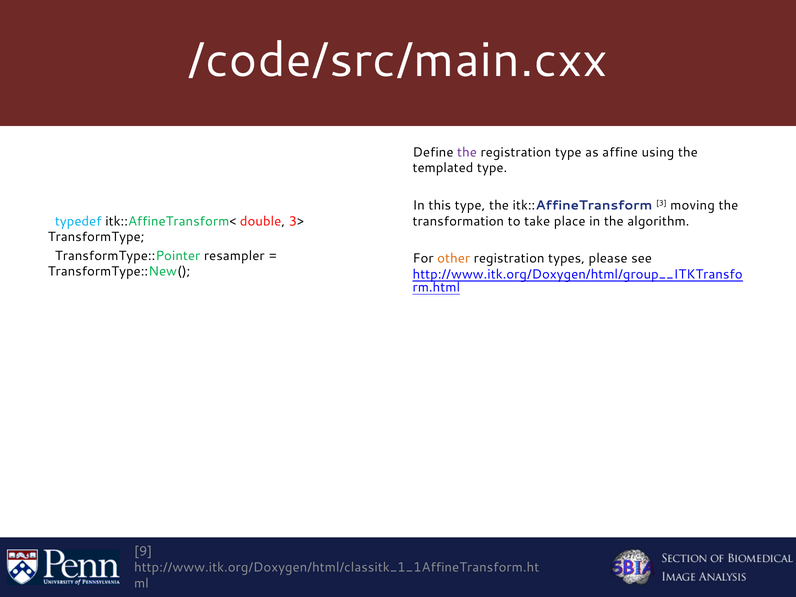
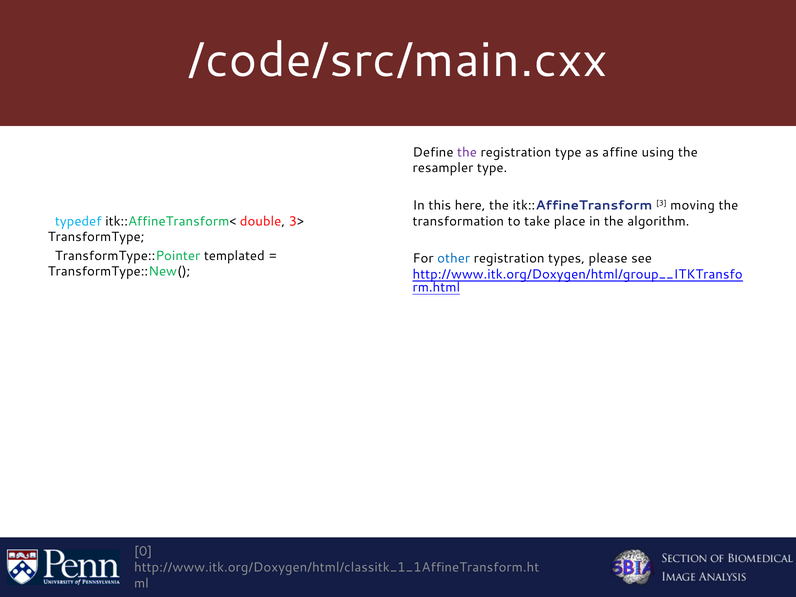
templated: templated -> resampler
this type: type -> here
resampler: resampler -> templated
other colour: orange -> blue
9: 9 -> 0
